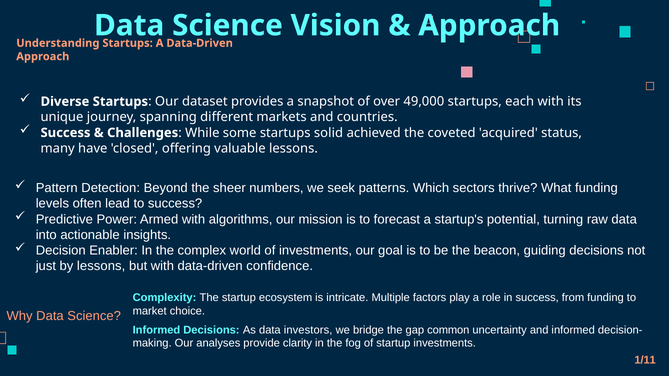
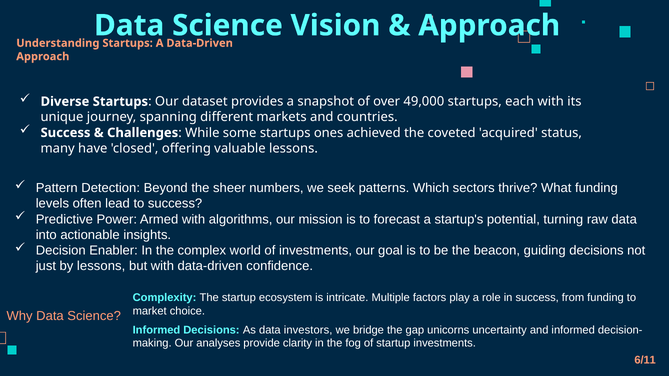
solid: solid -> ones
common: common -> unicorns
1/11: 1/11 -> 6/11
